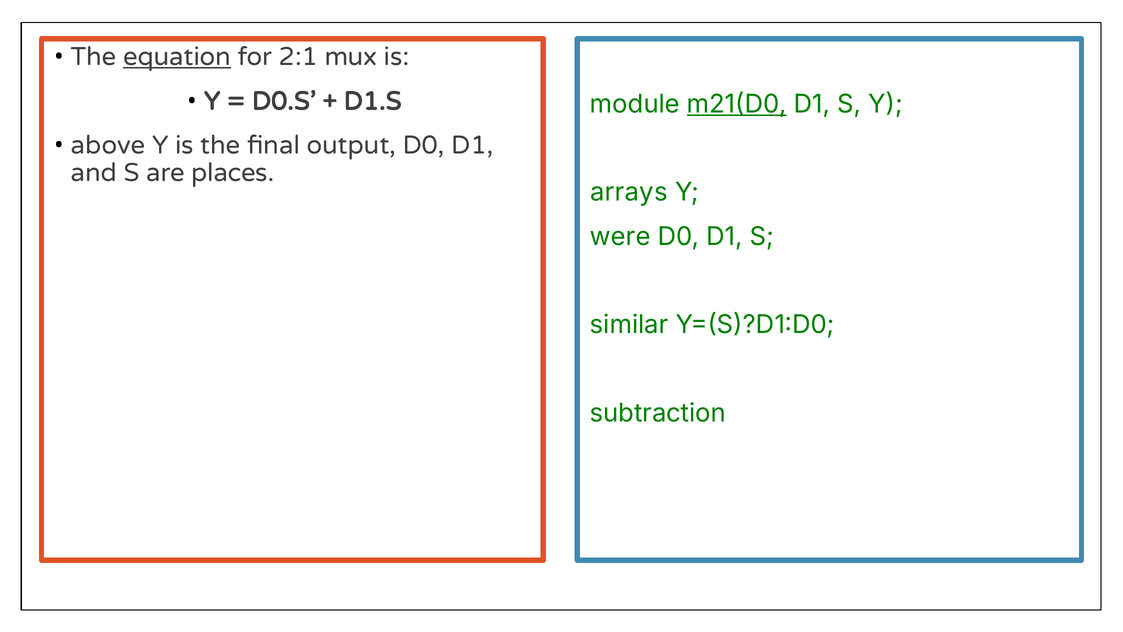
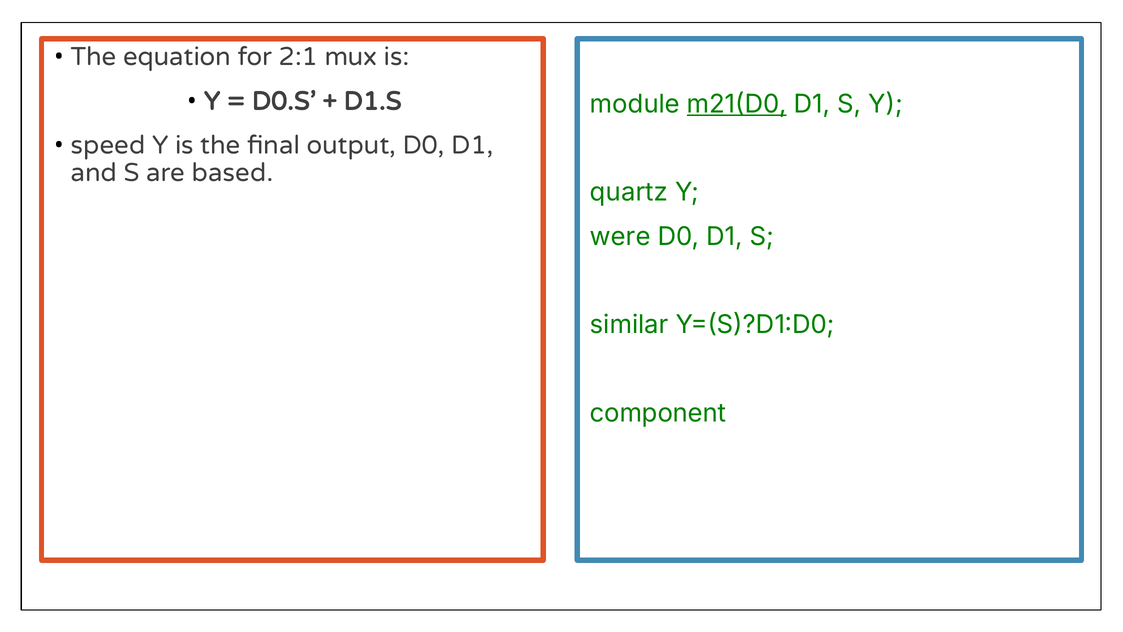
equation underline: present -> none
above: above -> speed
places: places -> based
arrays: arrays -> quartz
subtraction: subtraction -> component
